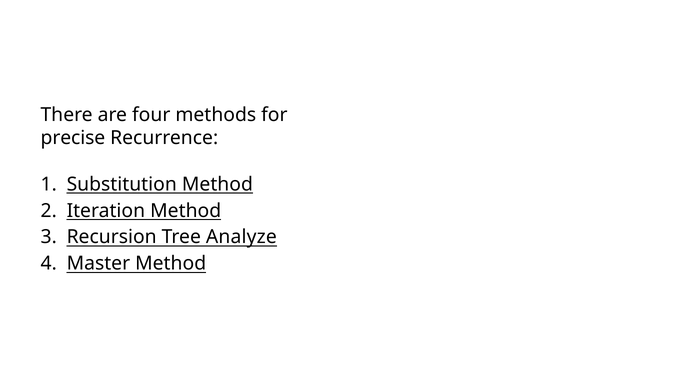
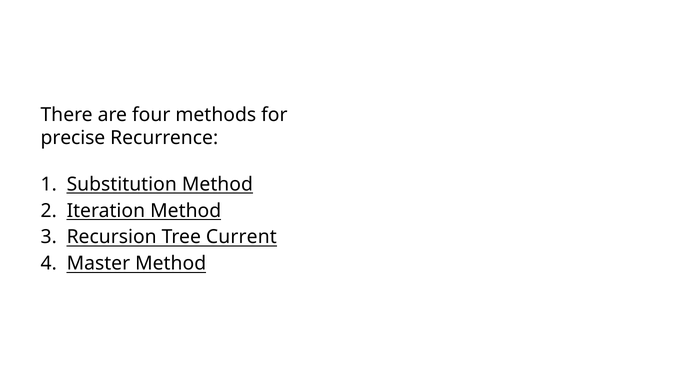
Analyze: Analyze -> Current
